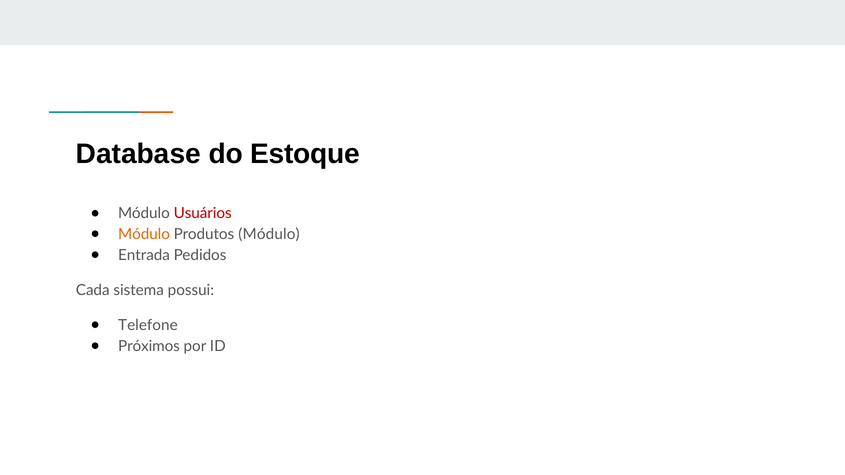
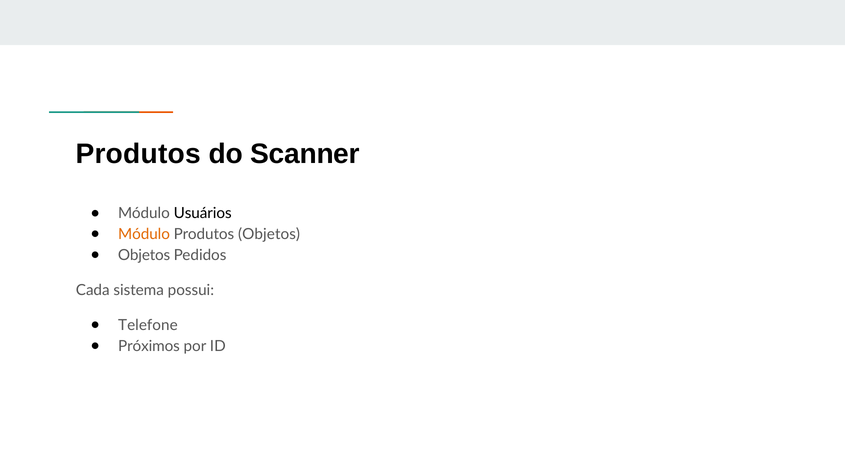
Database at (138, 154): Database -> Produtos
Estoque: Estoque -> Scanner
Usuários colour: red -> black
Produtos Módulo: Módulo -> Objetos
Entrada at (144, 255): Entrada -> Objetos
